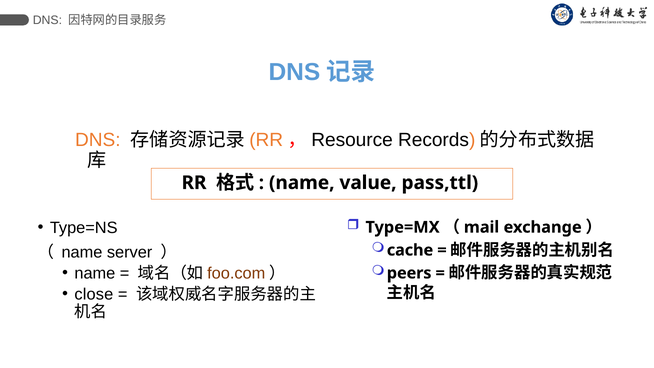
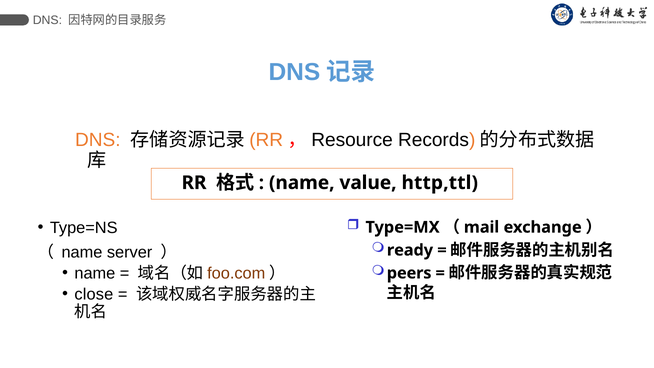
pass,ttl: pass,ttl -> http,ttl
cache: cache -> ready
